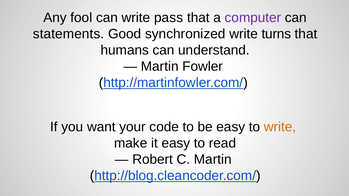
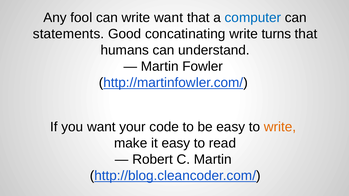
write pass: pass -> want
computer colour: purple -> blue
synchronized: synchronized -> concatinating
